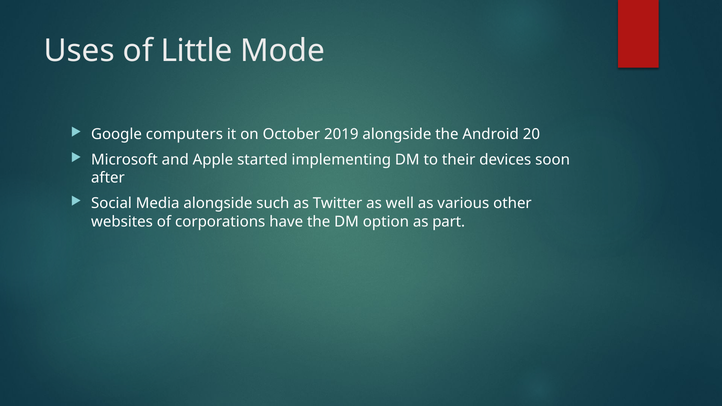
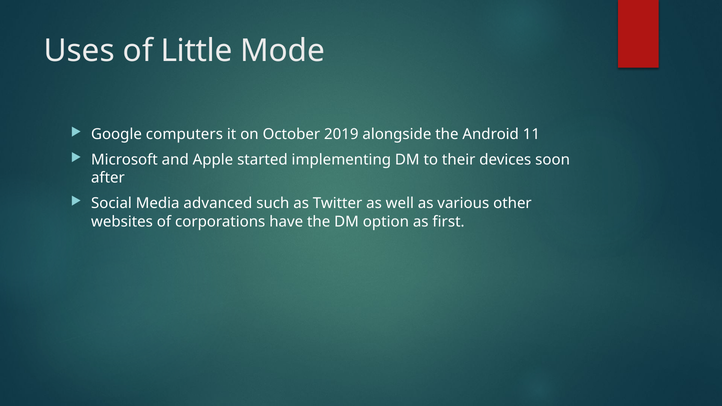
20: 20 -> 11
Media alongside: alongside -> advanced
part: part -> first
